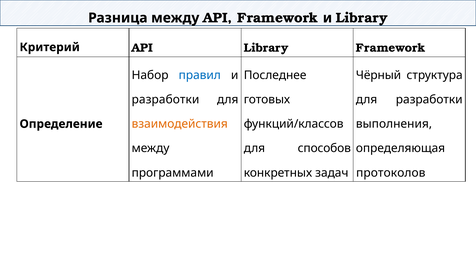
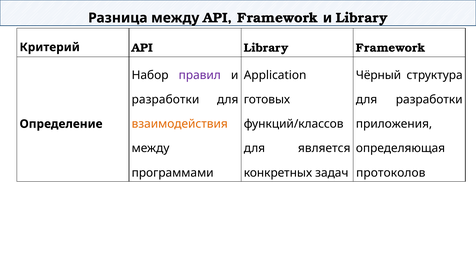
правил colour: blue -> purple
Последнее: Последнее -> Application
выполнения: выполнения -> приложения
способов: способов -> является
